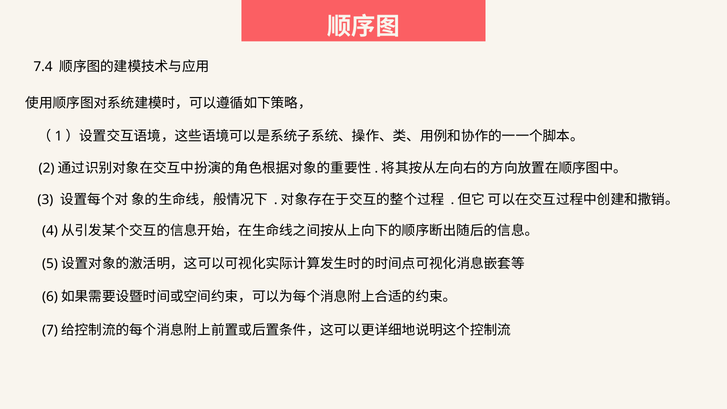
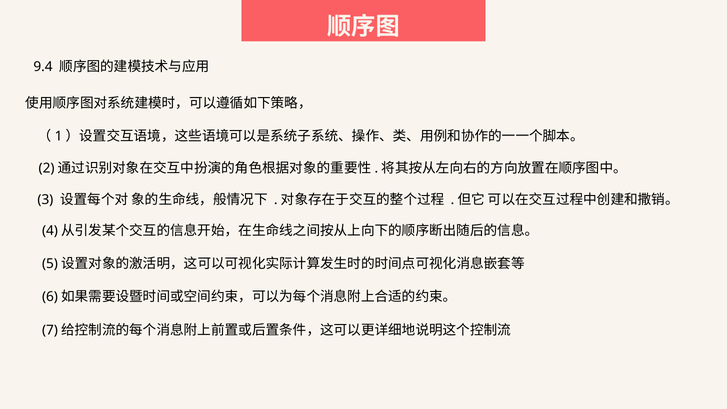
7.4: 7.4 -> 9.4
